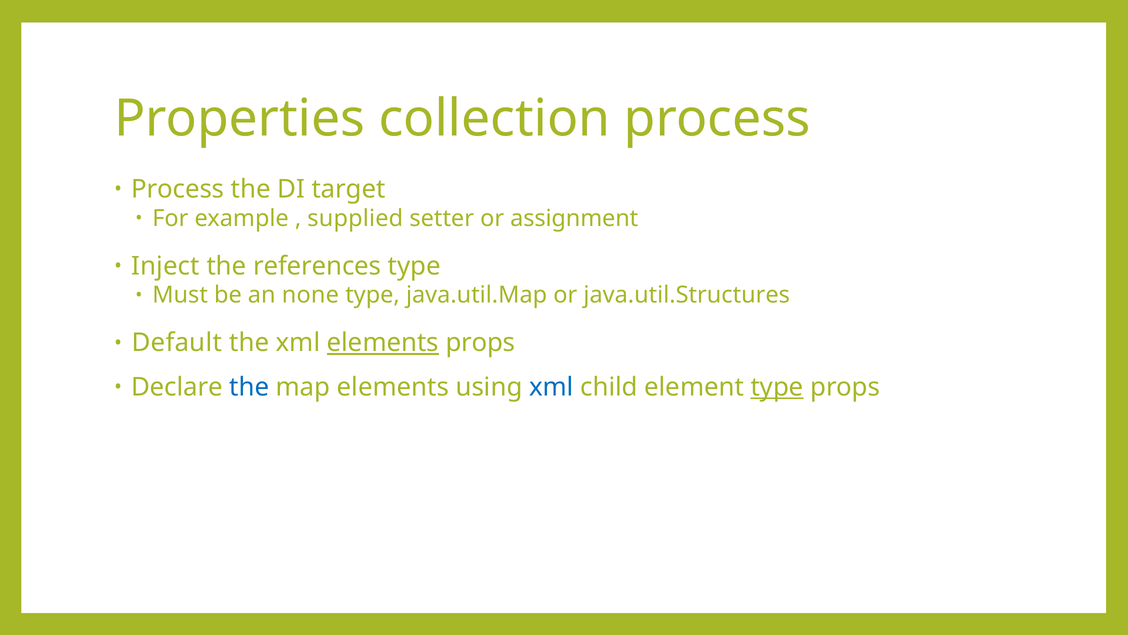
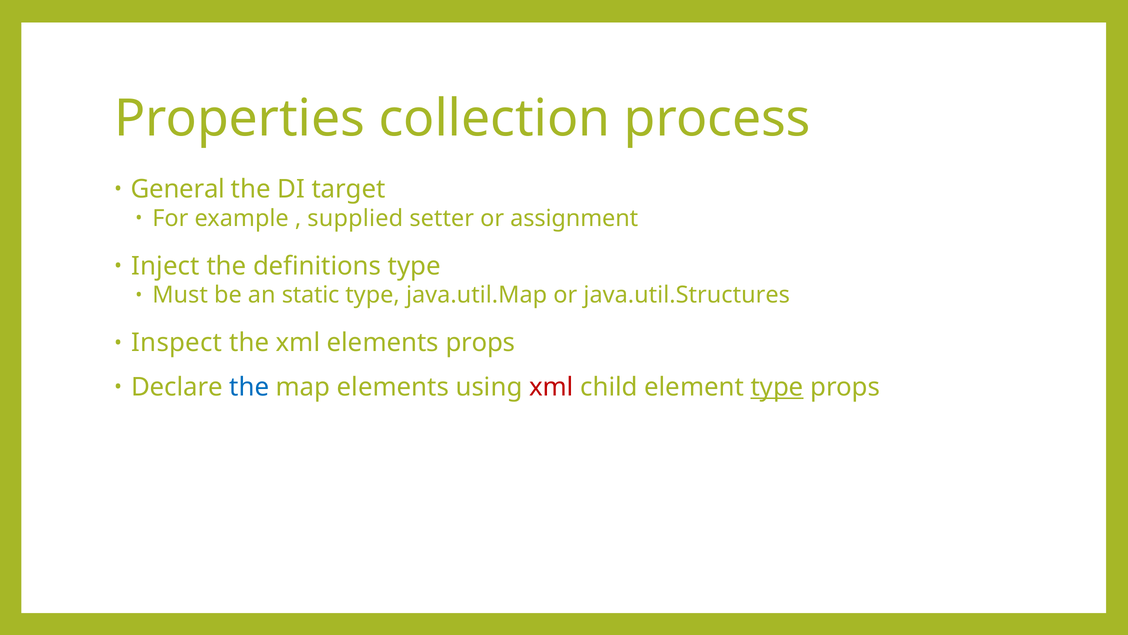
Process at (178, 189): Process -> General
references: references -> definitions
none: none -> static
Default: Default -> Inspect
elements at (383, 343) underline: present -> none
xml at (551, 387) colour: blue -> red
